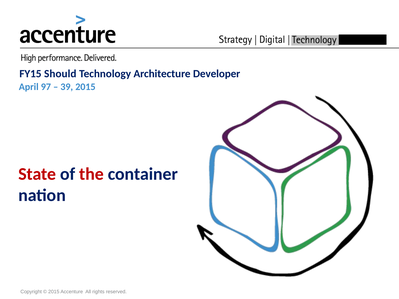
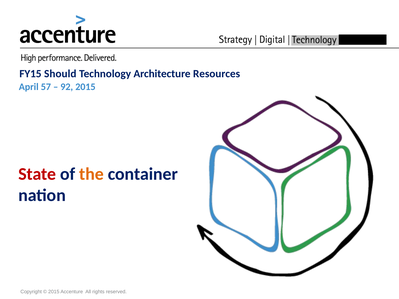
Developer: Developer -> Resources
97: 97 -> 57
39: 39 -> 92
the colour: red -> orange
